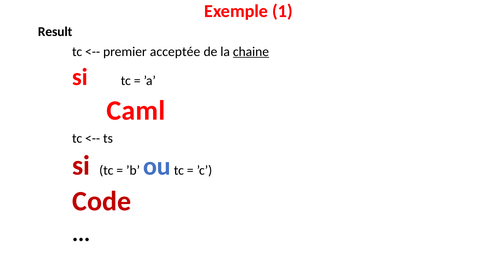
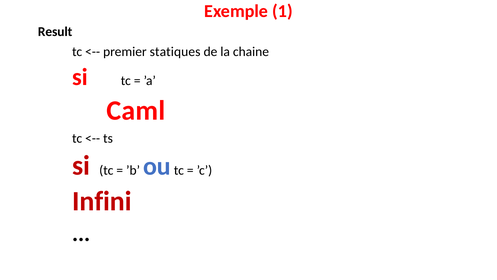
acceptée: acceptée -> statiques
chaine underline: present -> none
Code: Code -> Infini
